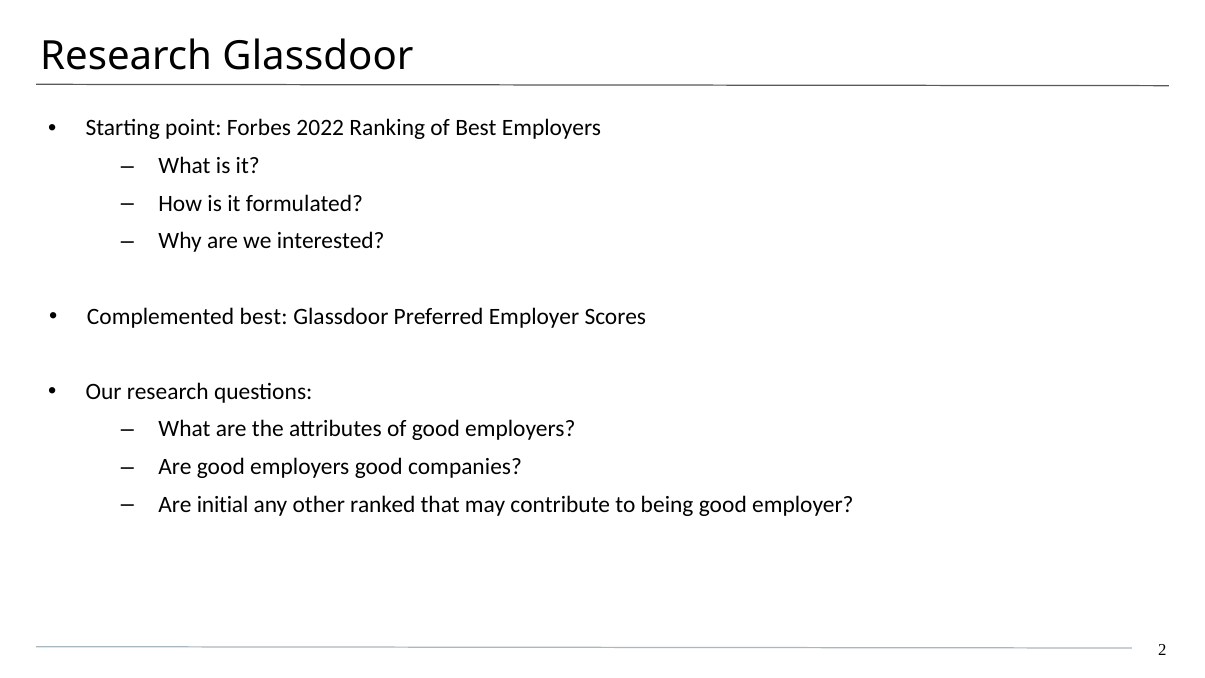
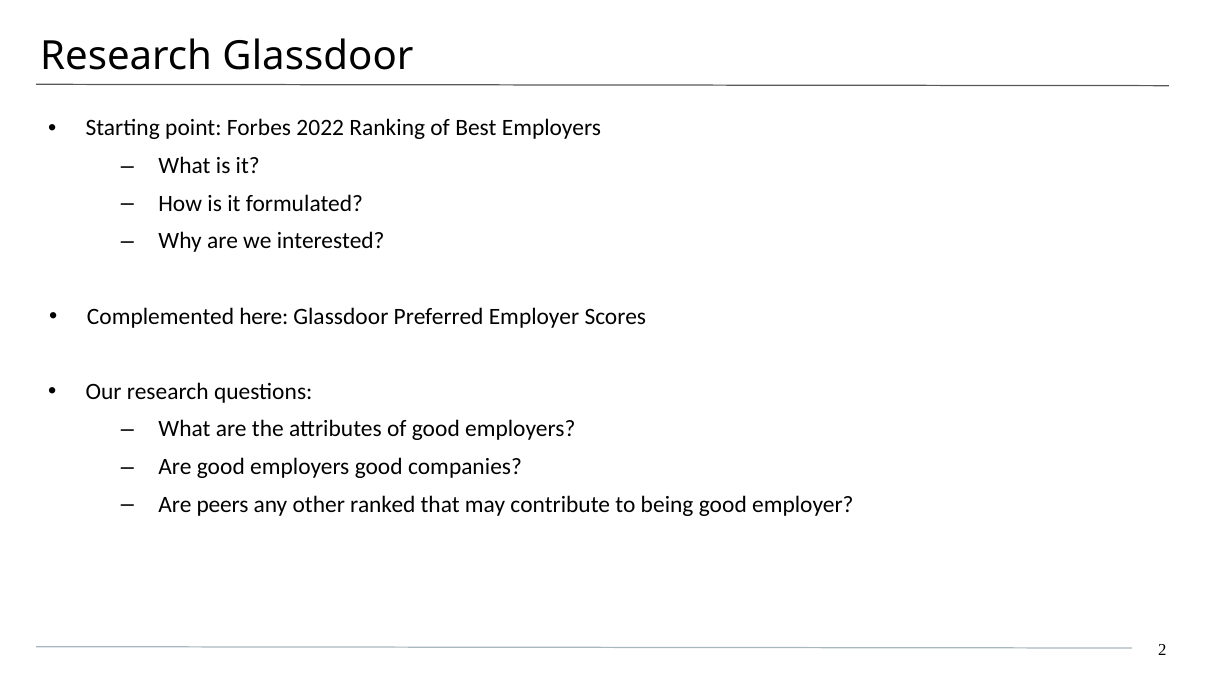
Complemented best: best -> here
initial: initial -> peers
